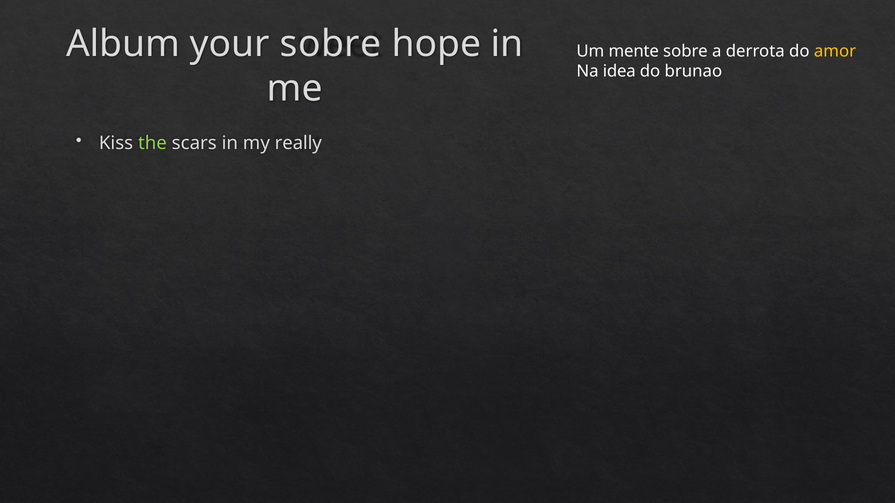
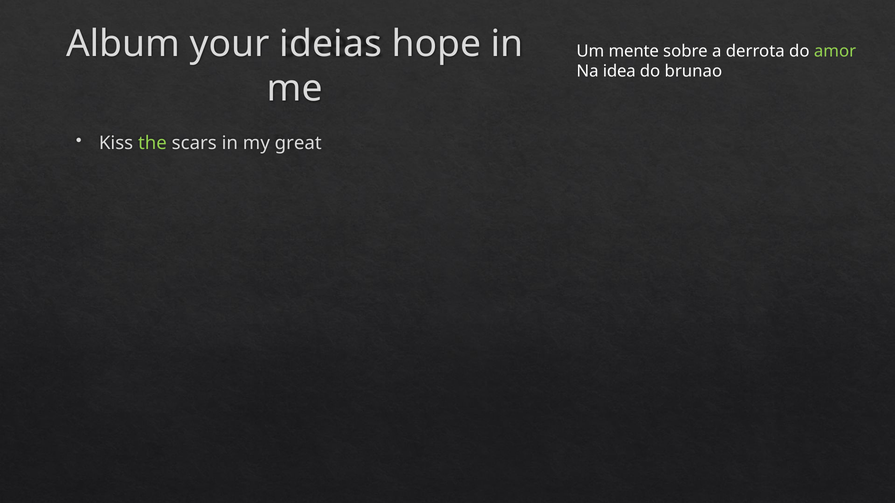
your sobre: sobre -> ideias
amor colour: yellow -> light green
really: really -> great
